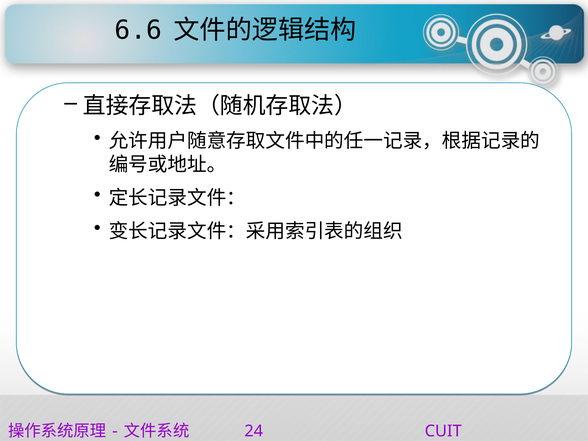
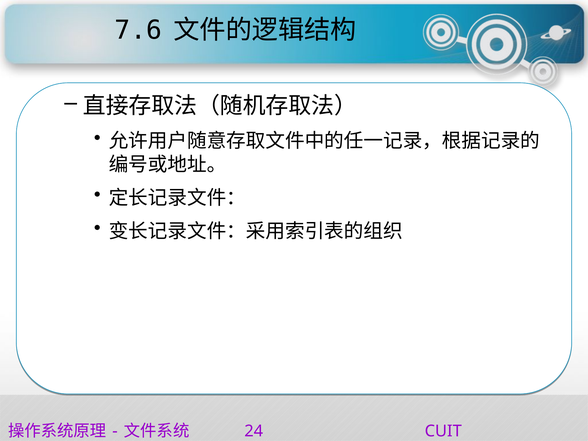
6.6: 6.6 -> 7.6
